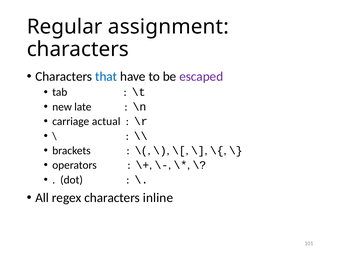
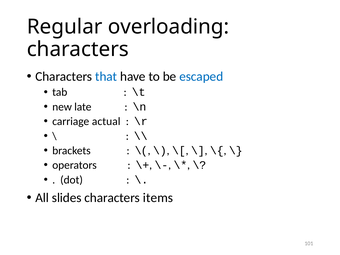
assignment: assignment -> overloading
escaped colour: purple -> blue
regex: regex -> slides
inline: inline -> items
